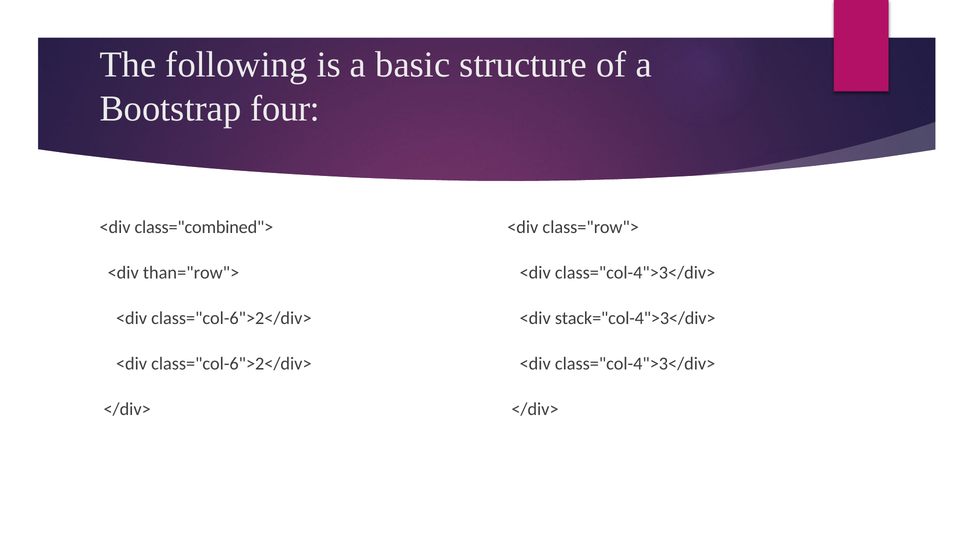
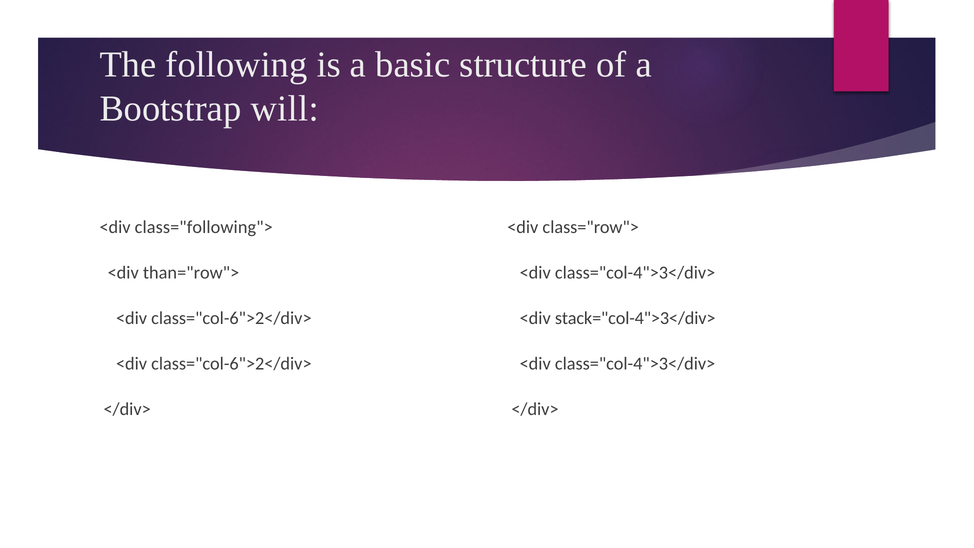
four: four -> will
class="combined">: class="combined"> -> class="following">
